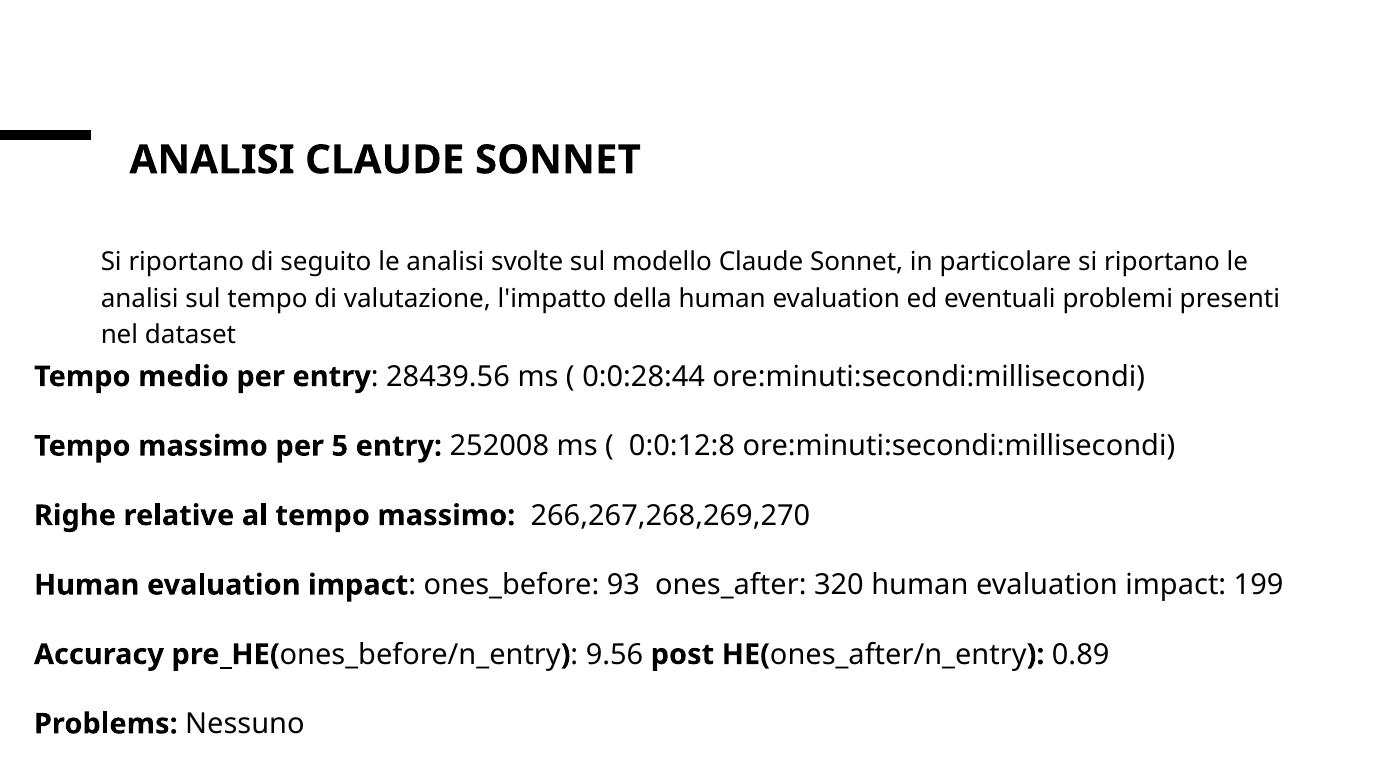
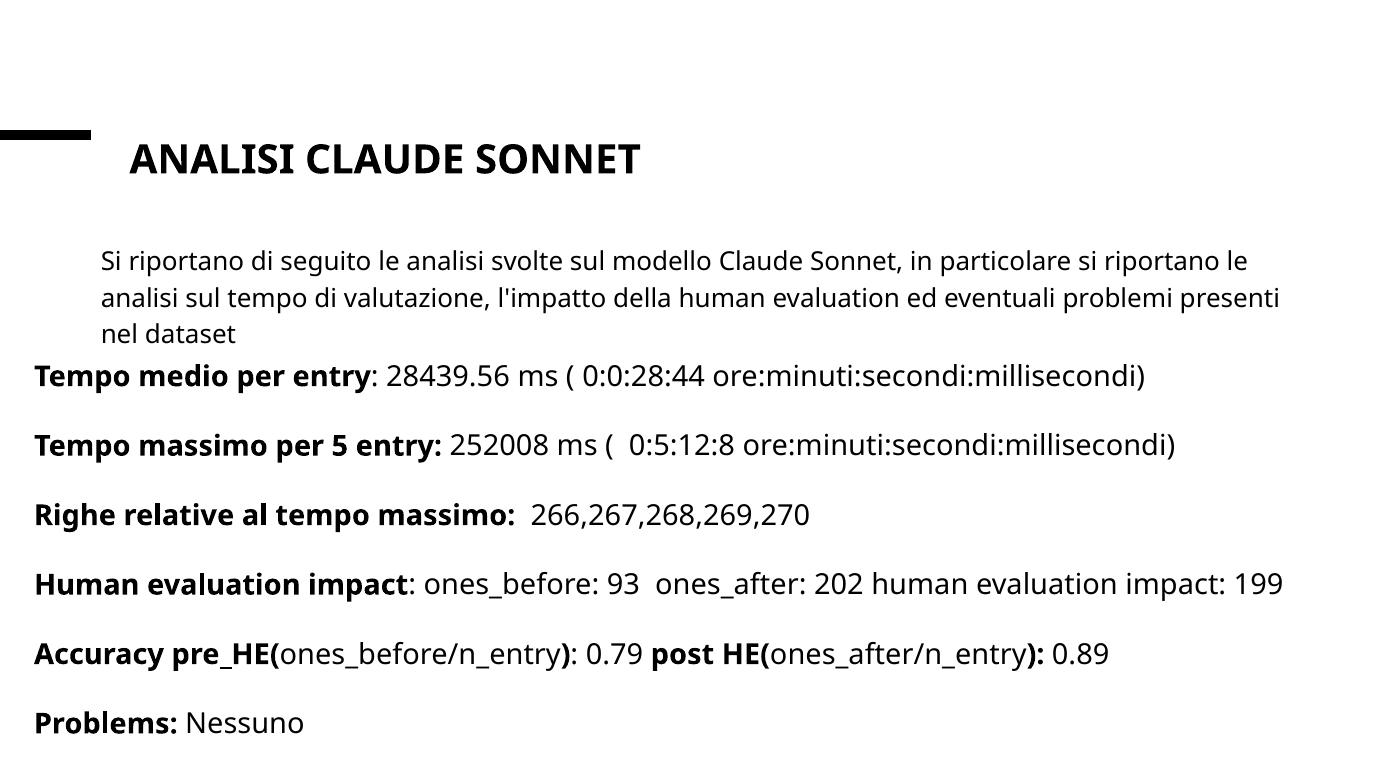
0:0:12:8: 0:0:12:8 -> 0:5:12:8
320: 320 -> 202
9.56: 9.56 -> 0.79
